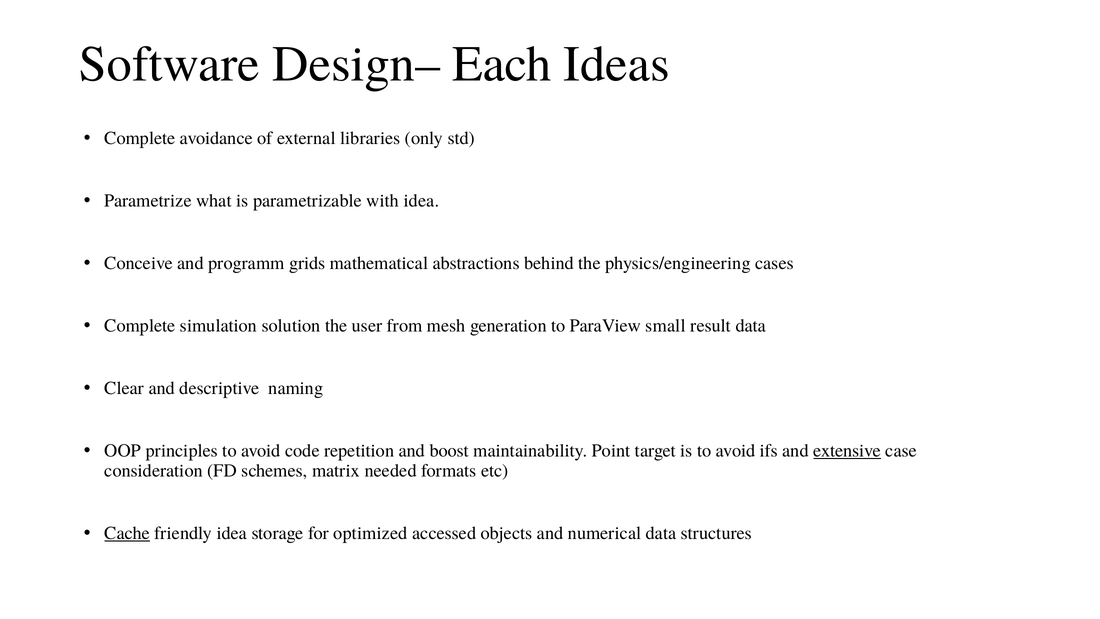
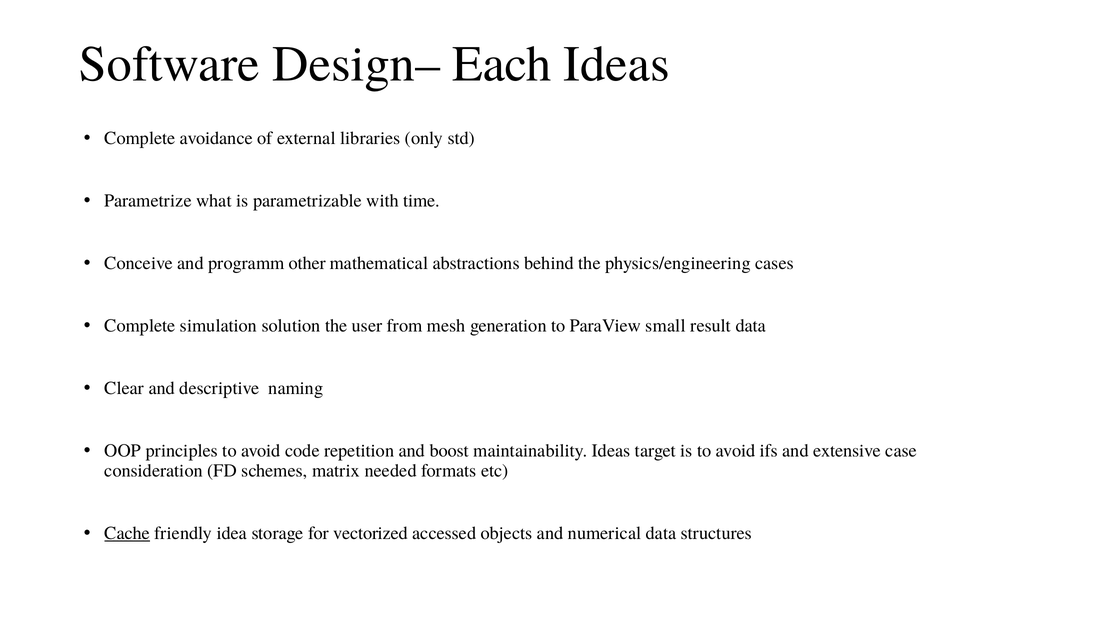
with idea: idea -> time
grids: grids -> other
maintainability Point: Point -> Ideas
extensive underline: present -> none
optimized: optimized -> vectorized
